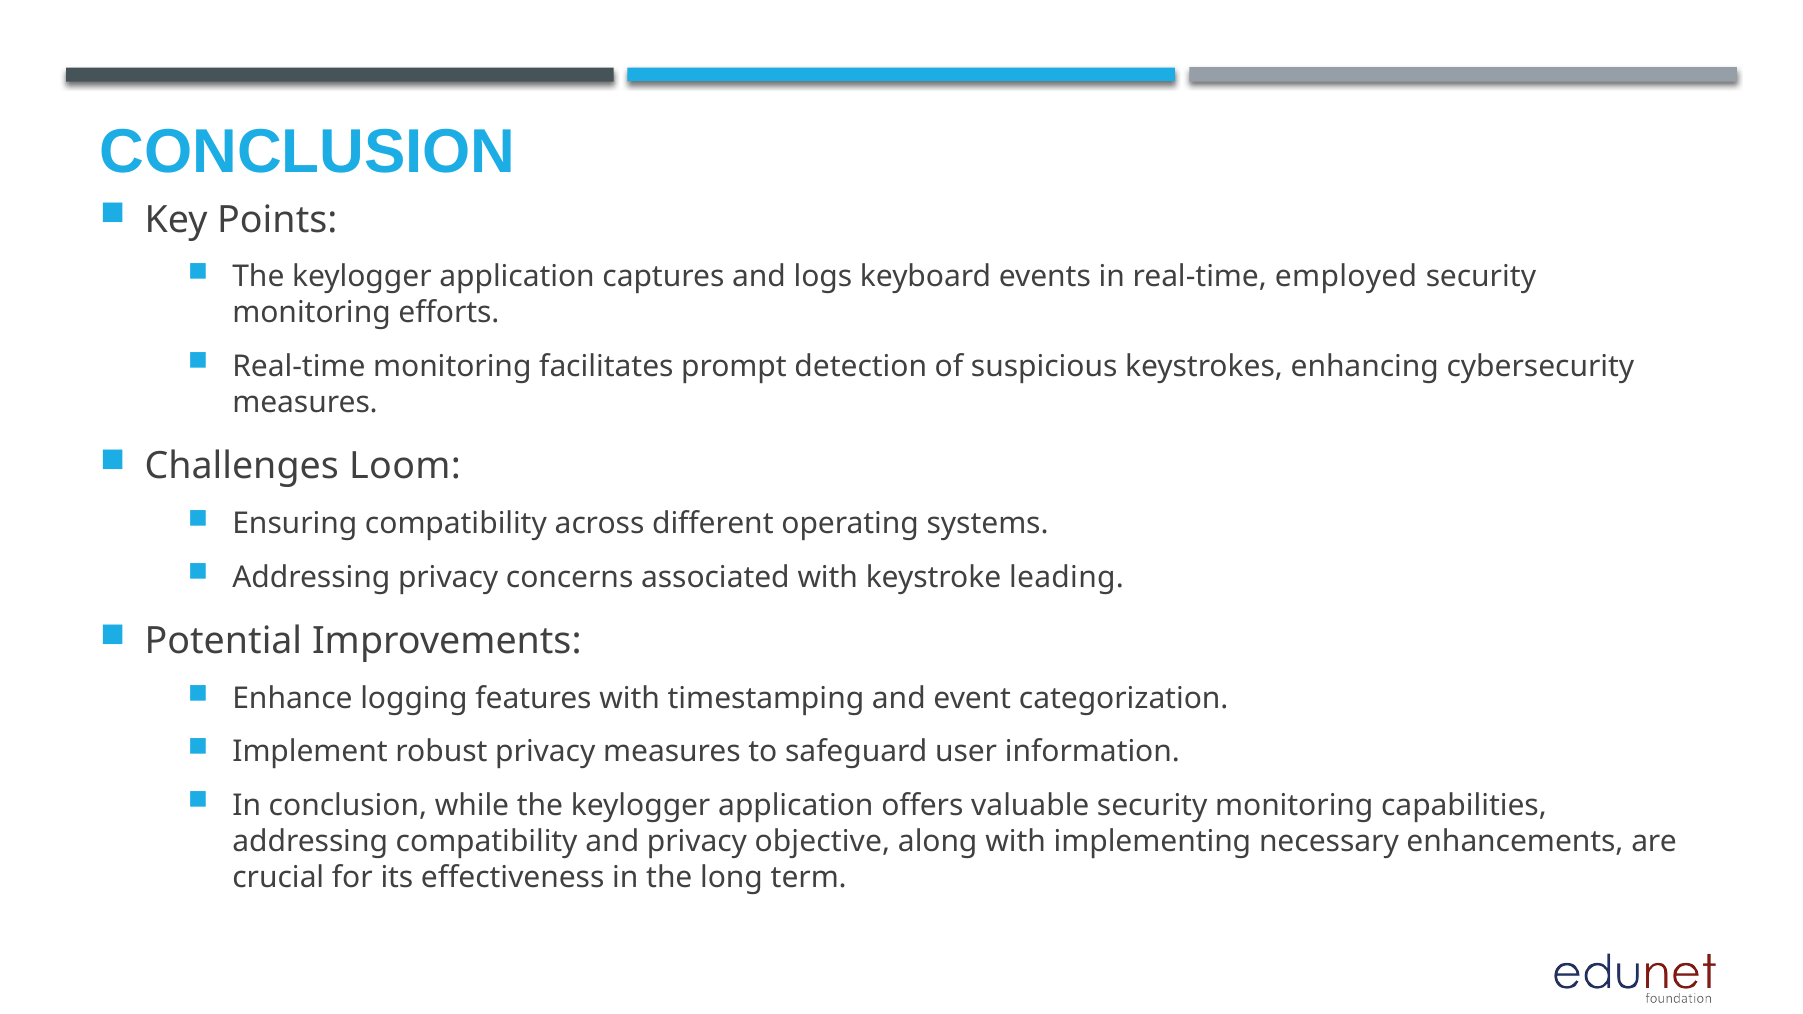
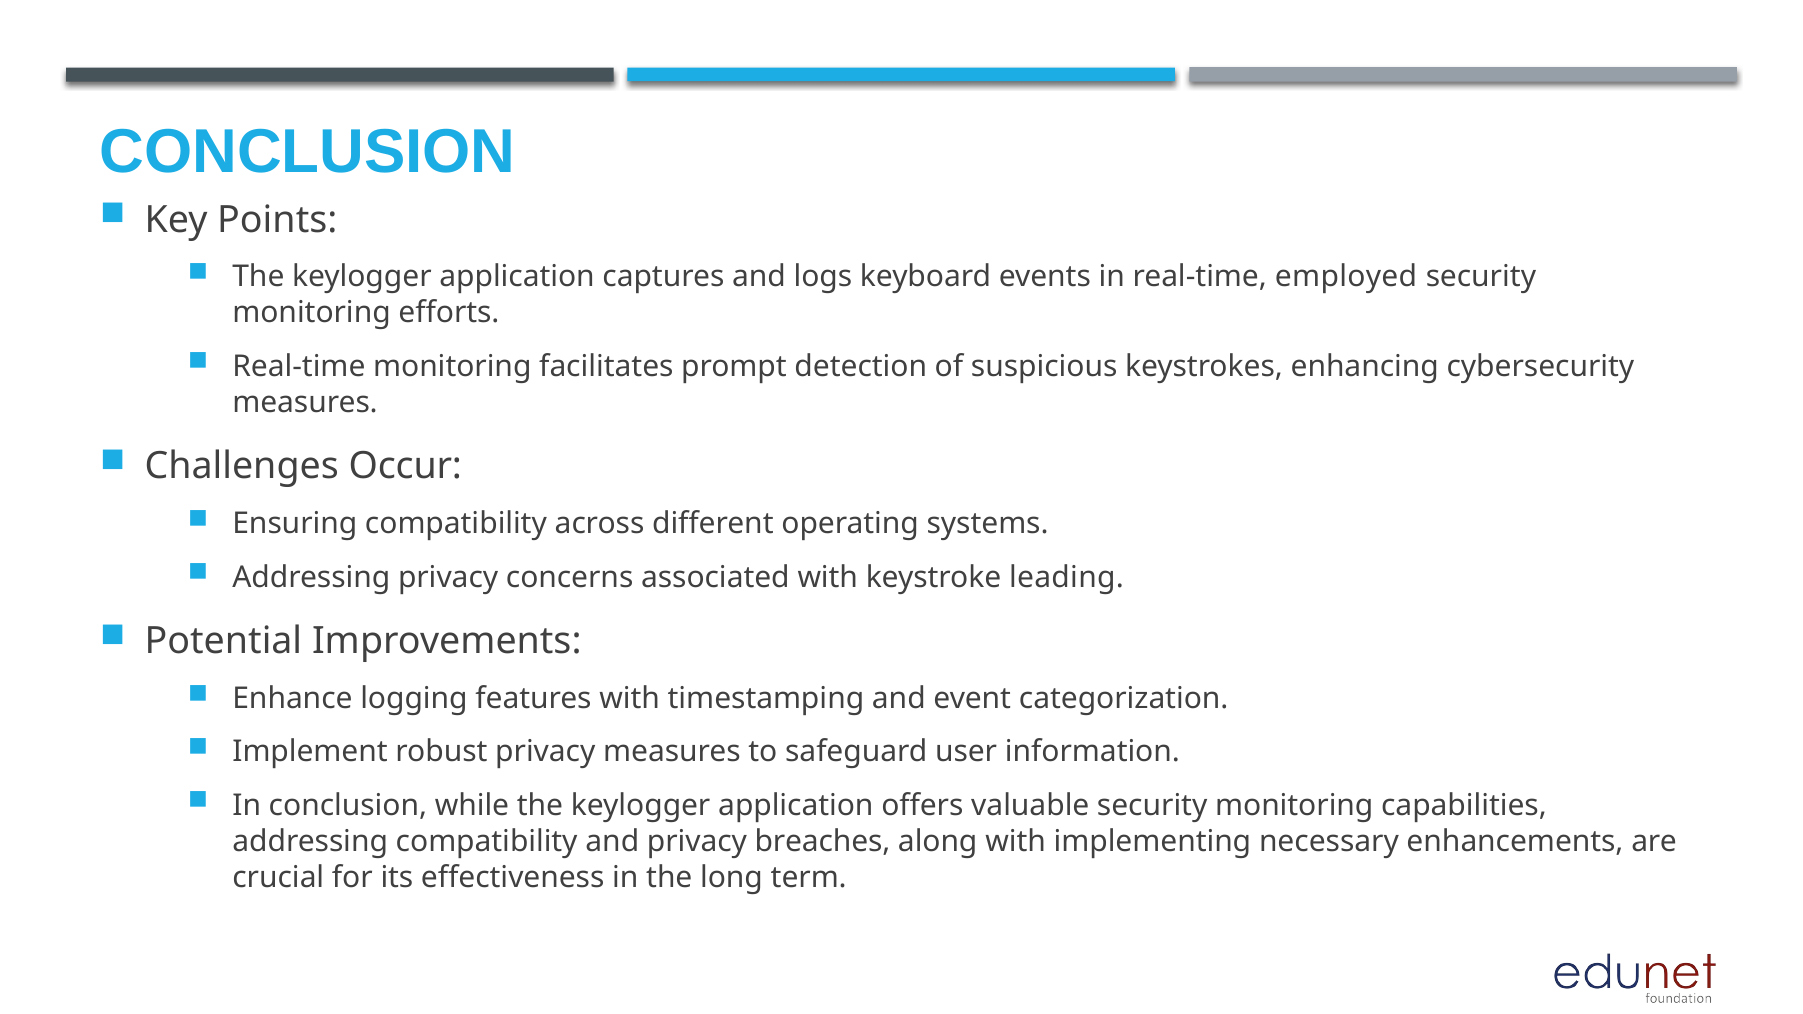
Loom: Loom -> Occur
objective: objective -> breaches
